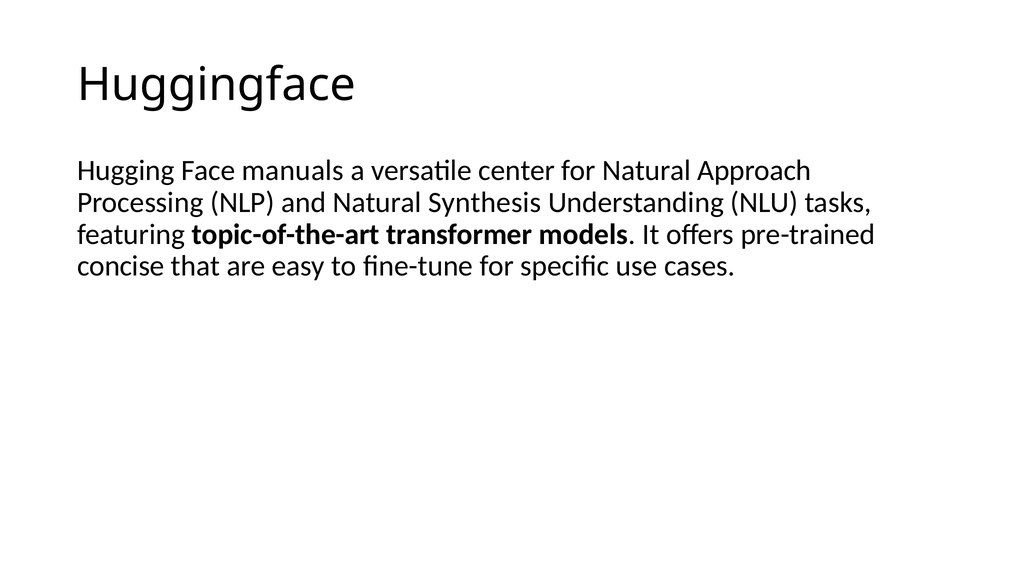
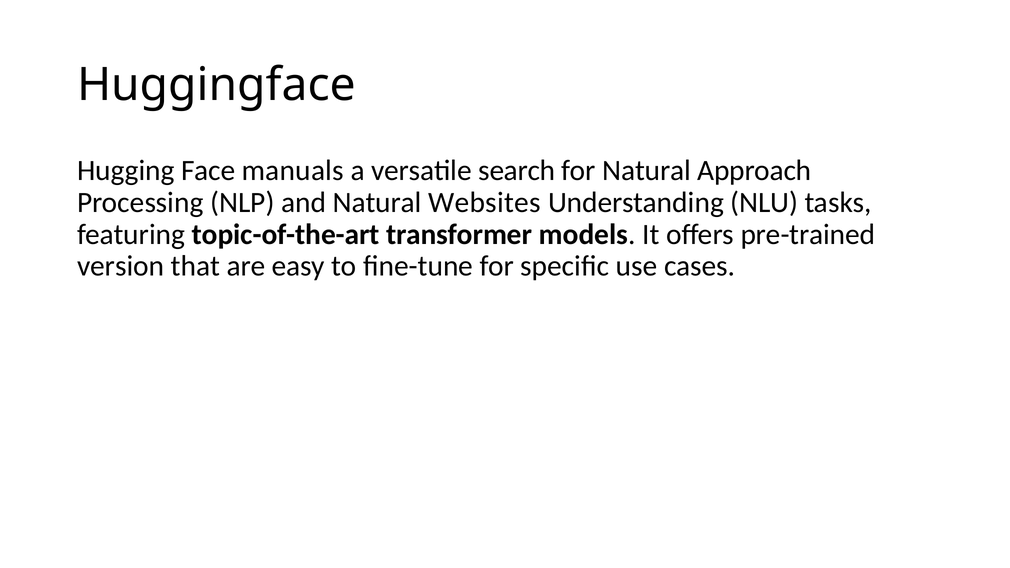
center: center -> search
Synthesis: Synthesis -> Websites
concise: concise -> version
